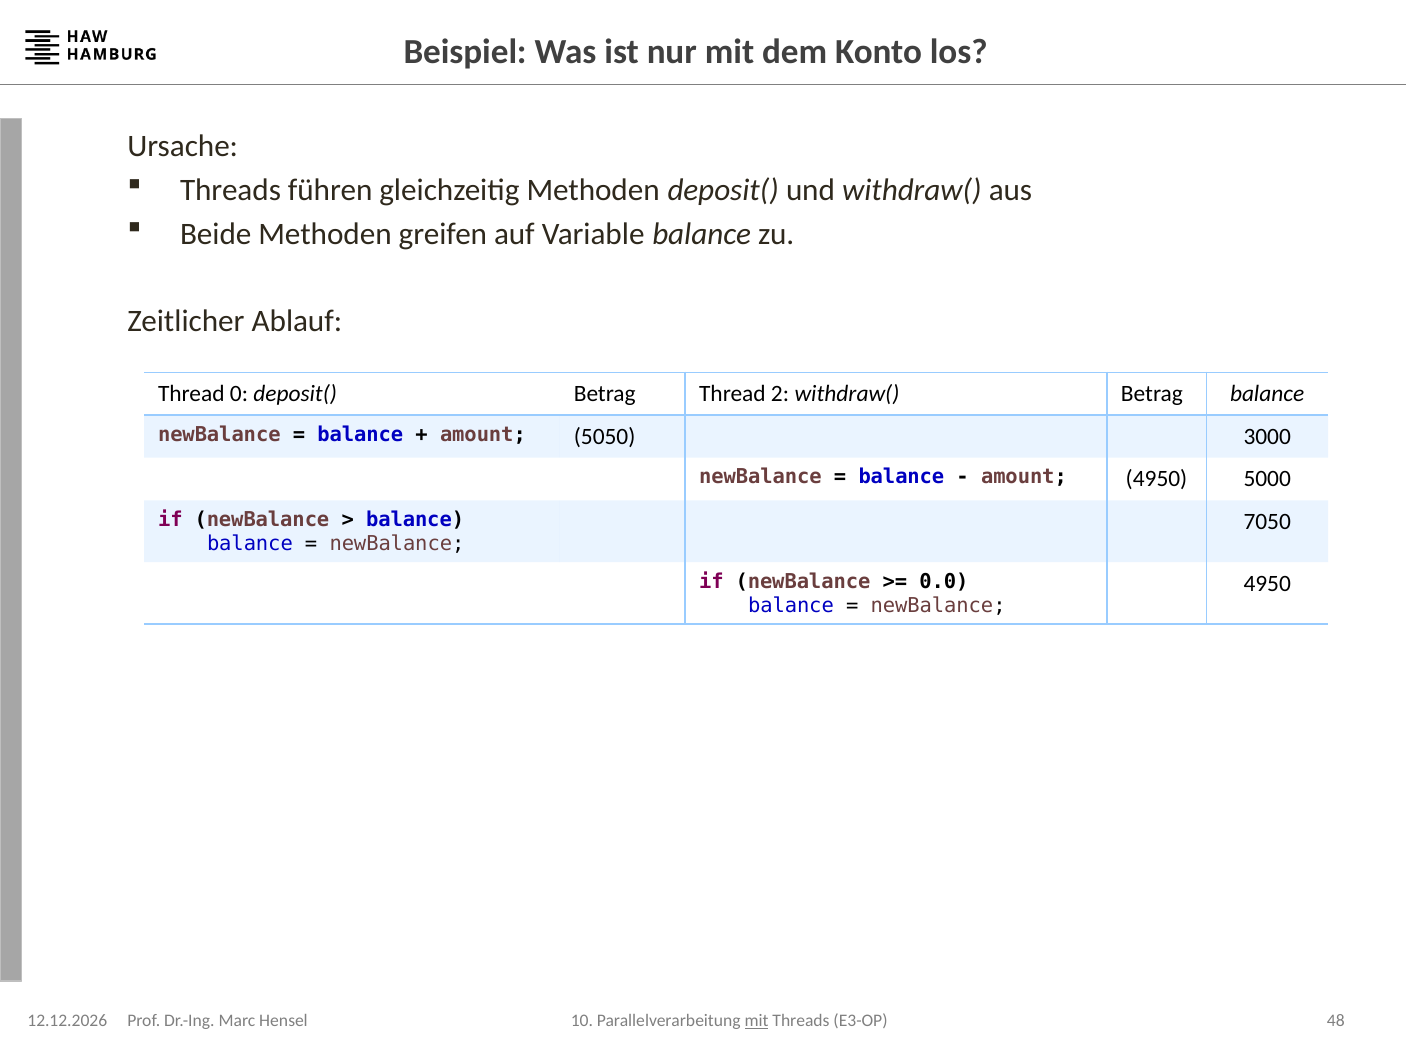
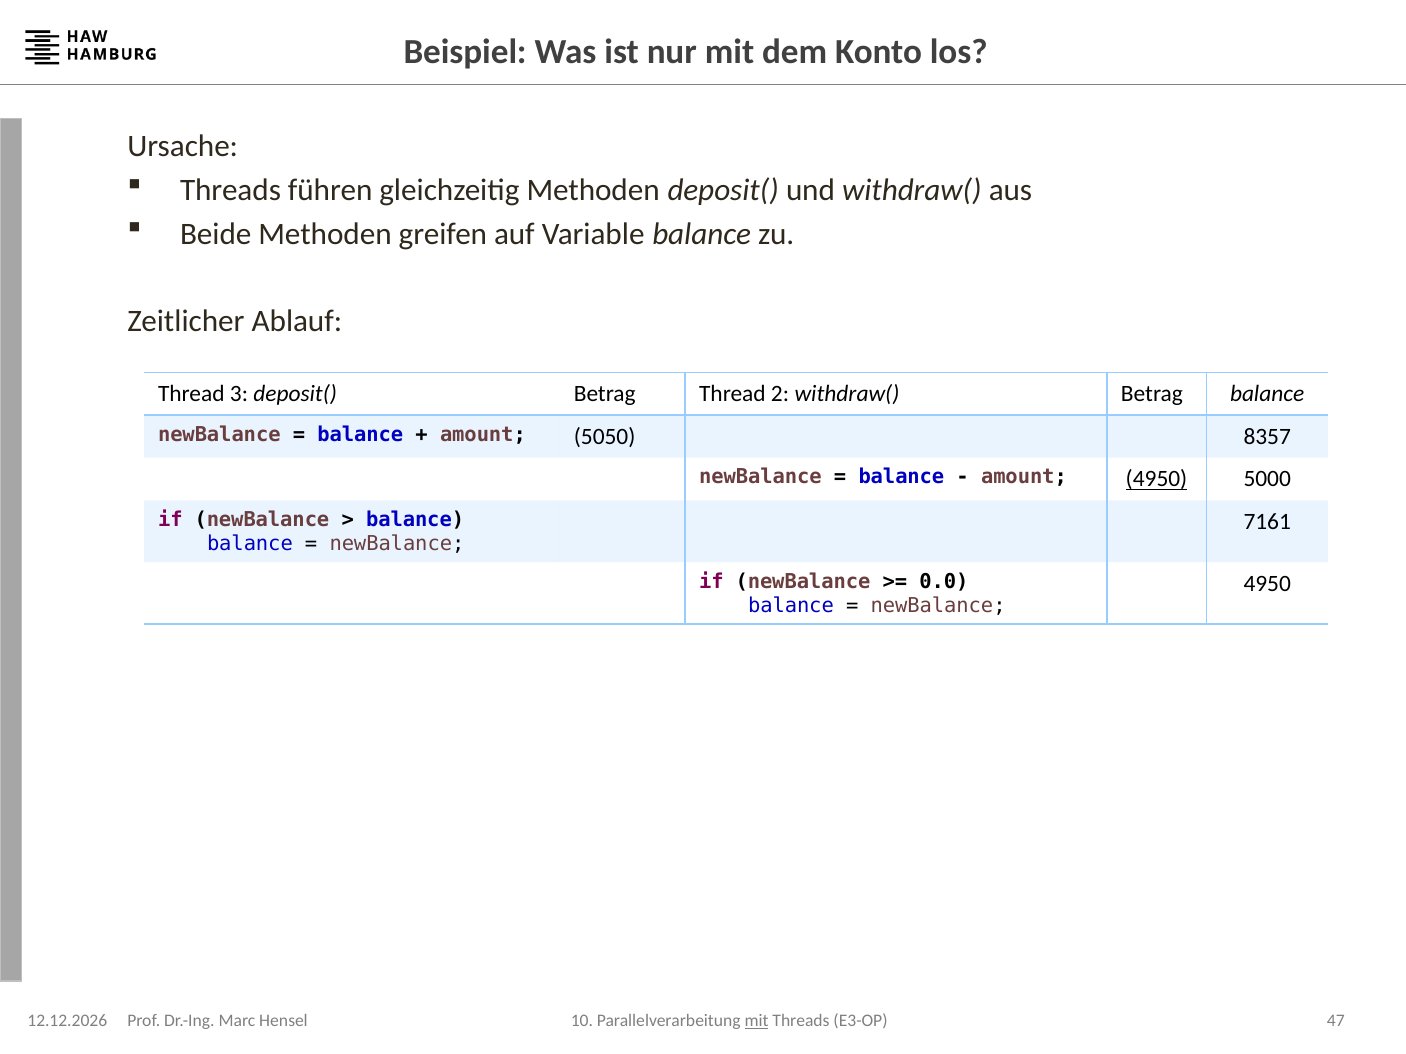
0: 0 -> 3
3000: 3000 -> 8357
4950 at (1157, 479) underline: none -> present
7050: 7050 -> 7161
48: 48 -> 47
